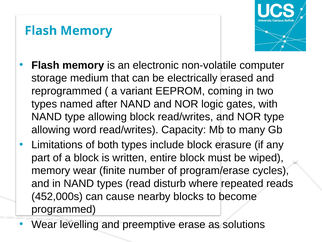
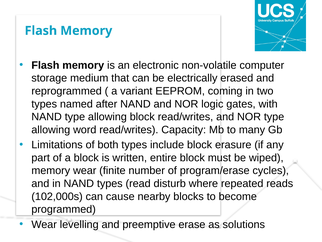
452,000s: 452,000s -> 102,000s
